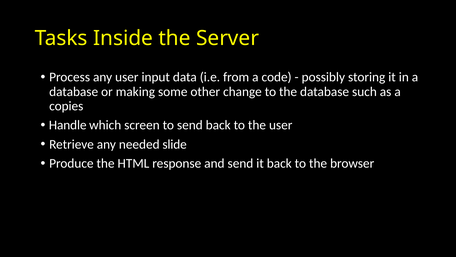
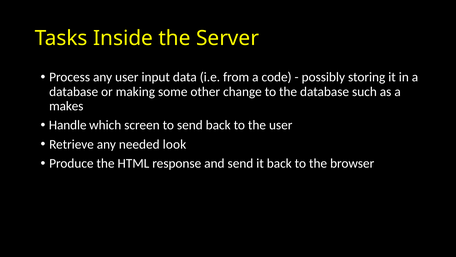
copies: copies -> makes
slide: slide -> look
